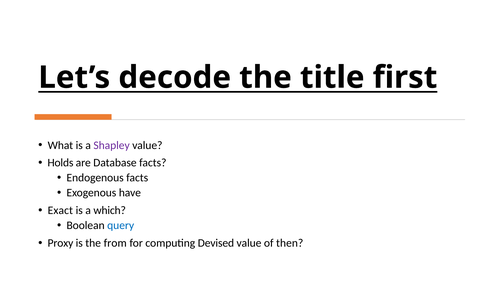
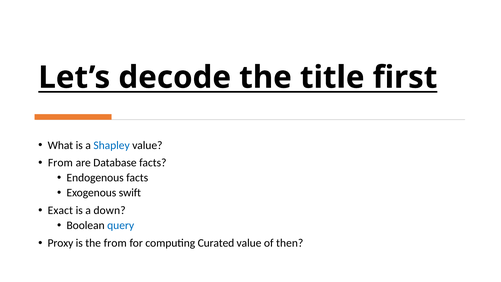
Shapley colour: purple -> blue
Holds at (60, 163): Holds -> From
have: have -> swift
which: which -> down
Devised: Devised -> Curated
